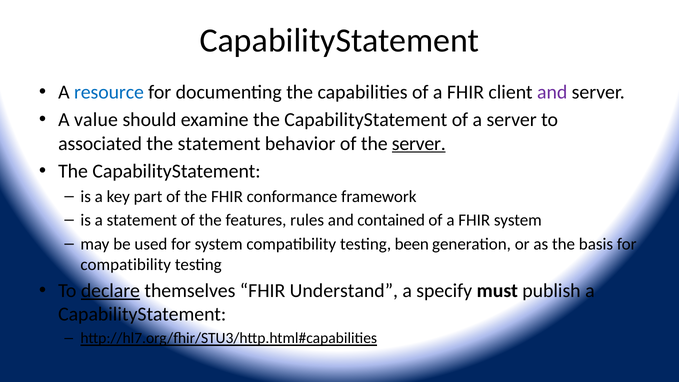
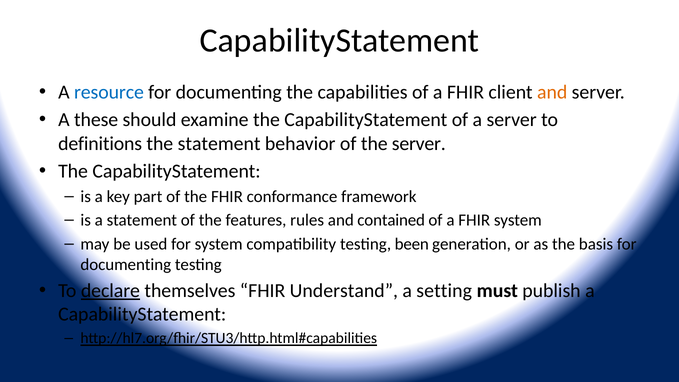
and at (552, 92) colour: purple -> orange
value: value -> these
associated: associated -> definitions
server at (419, 144) underline: present -> none
compatibility at (126, 264): compatibility -> documenting
specify: specify -> setting
